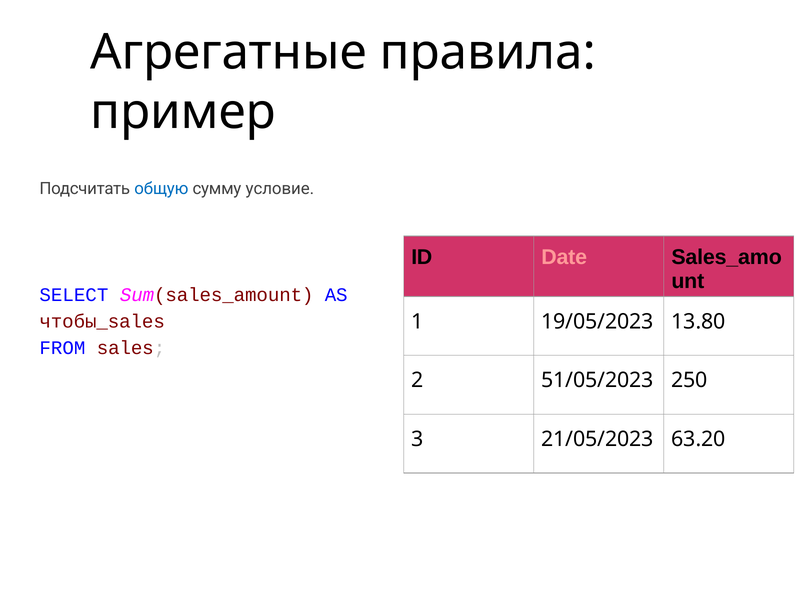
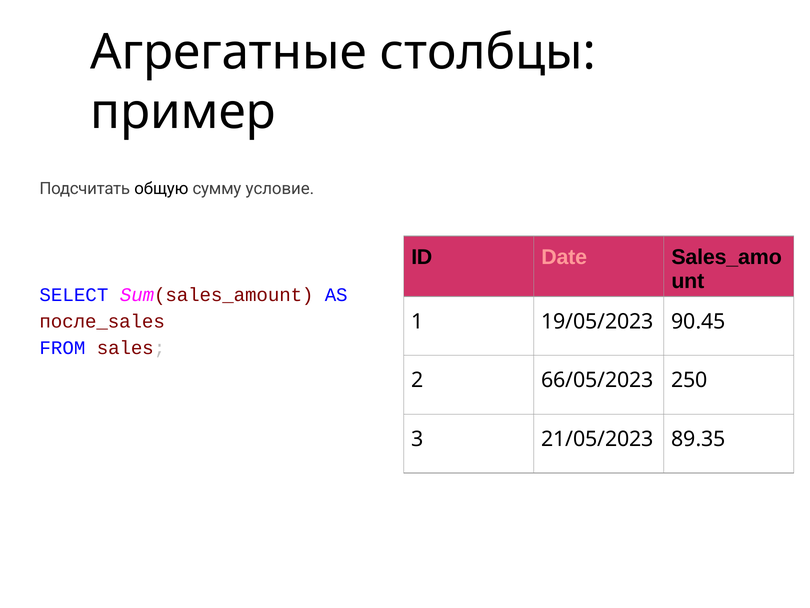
правила: правила -> столбцы
общую colour: blue -> black
чтобы_sales: чтобы_sales -> после_sales
13.80: 13.80 -> 90.45
51/05/2023: 51/05/2023 -> 66/05/2023
63.20: 63.20 -> 89.35
